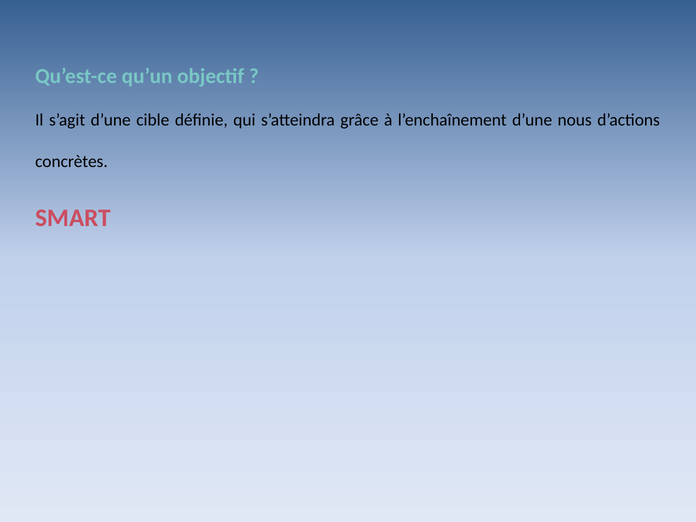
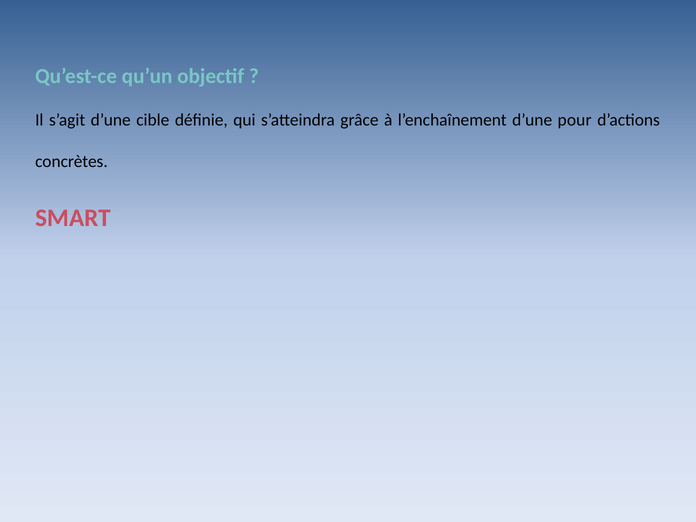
nous: nous -> pour
